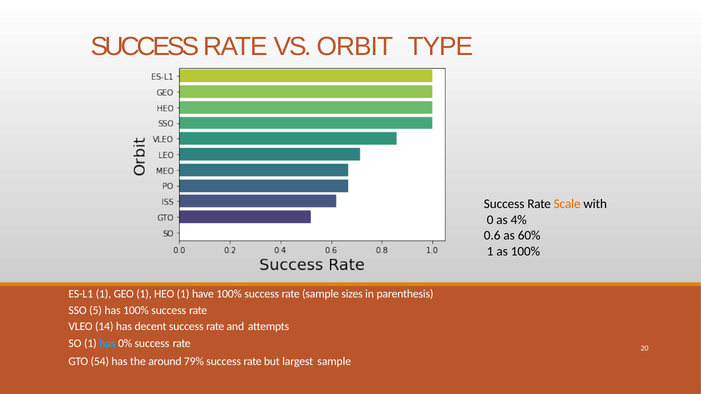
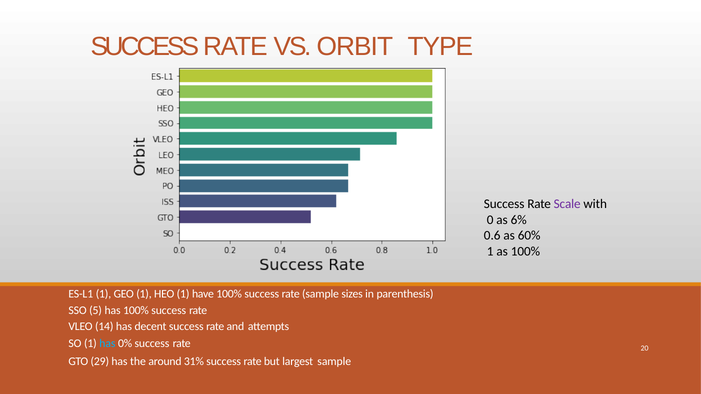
Scale colour: orange -> purple
4%: 4% -> 6%
54: 54 -> 29
79%: 79% -> 31%
